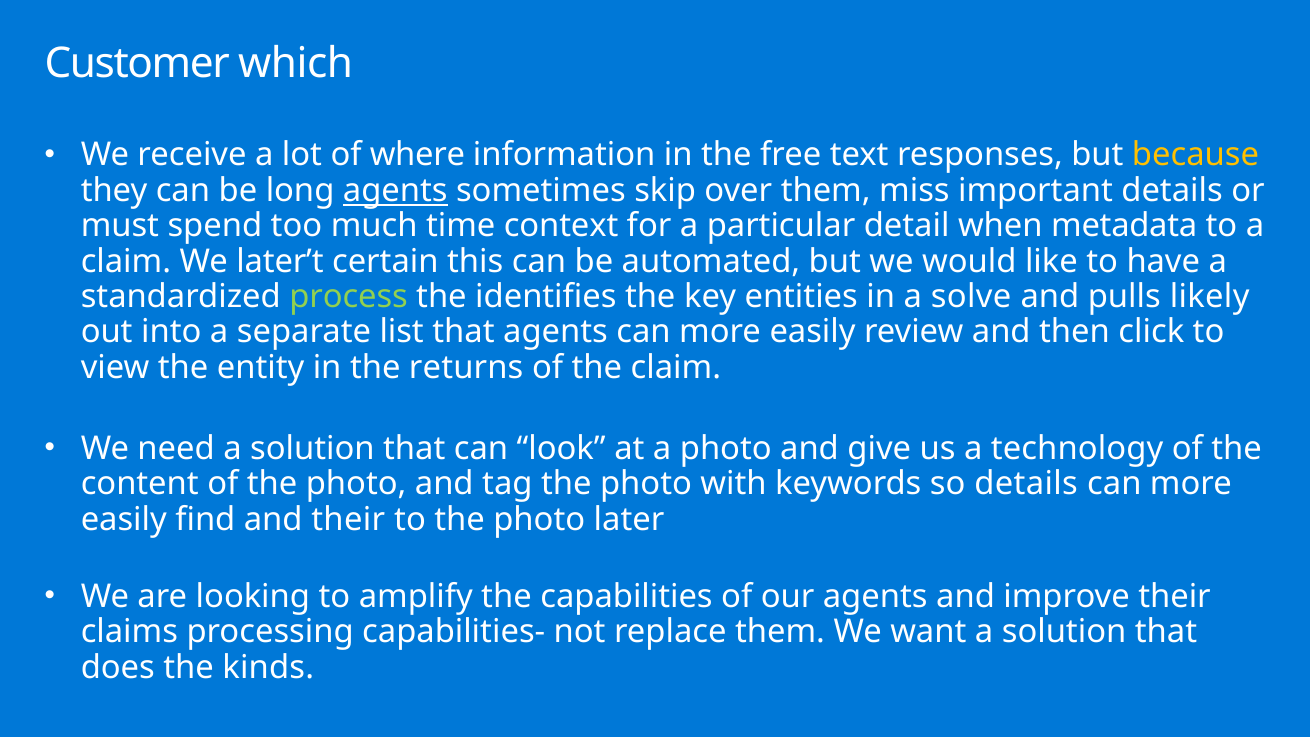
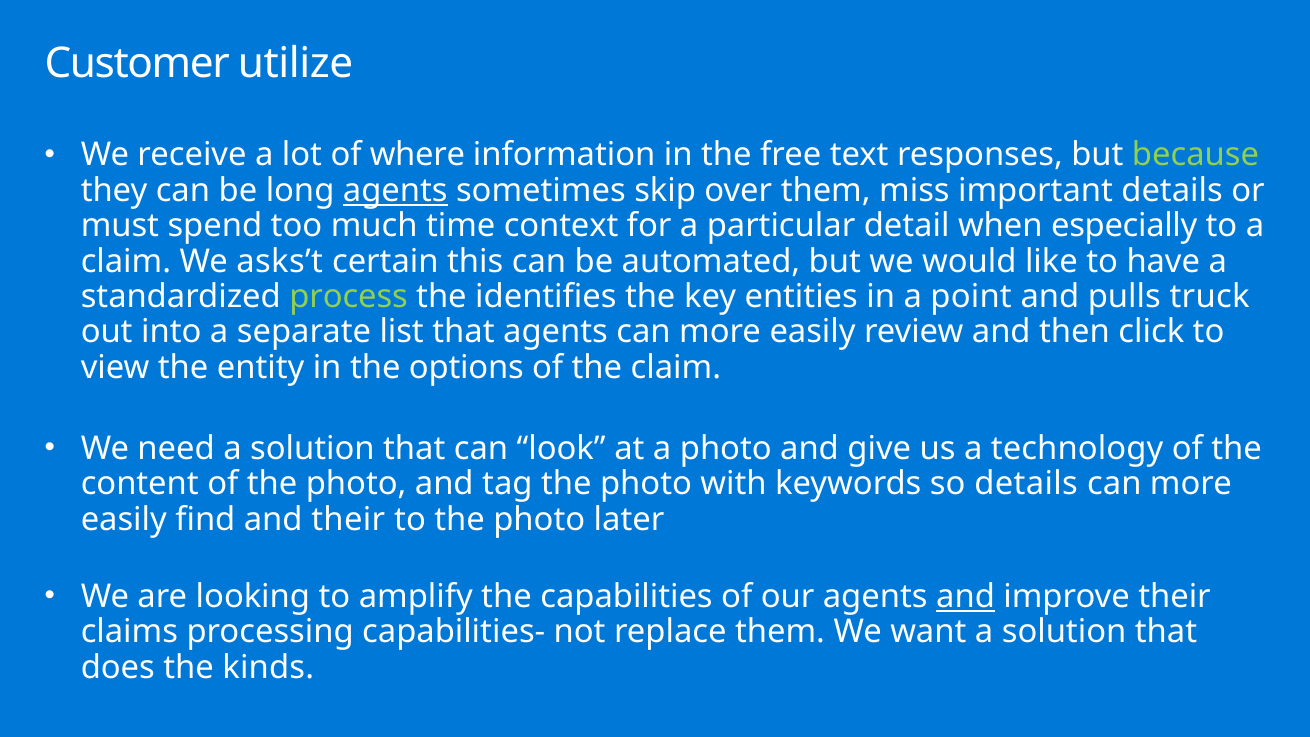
which: which -> utilize
because colour: yellow -> light green
metadata: metadata -> especially
later’t: later’t -> asks’t
solve: solve -> point
likely: likely -> truck
returns: returns -> options
and at (966, 596) underline: none -> present
